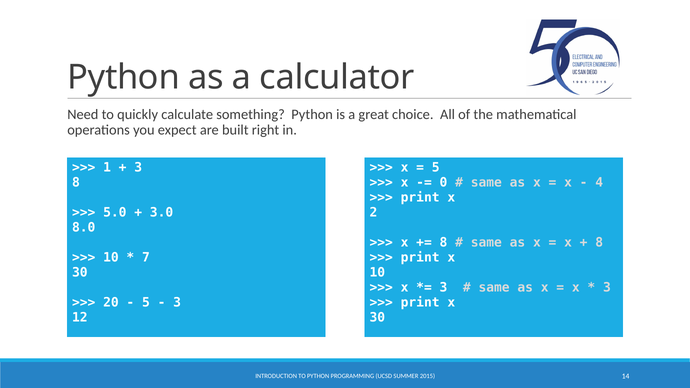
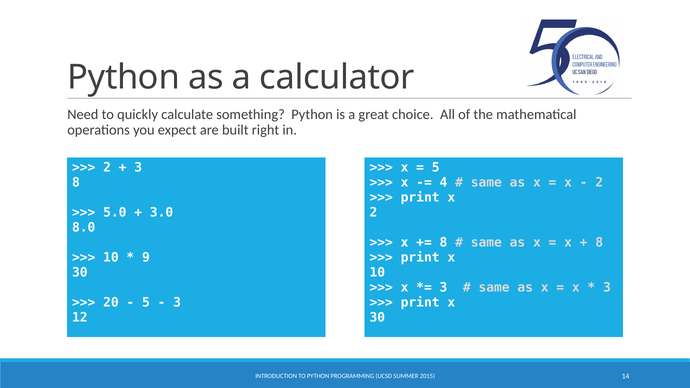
1 at (107, 167): 1 -> 2
0: 0 -> 4
4 at (599, 182): 4 -> 2
7: 7 -> 9
